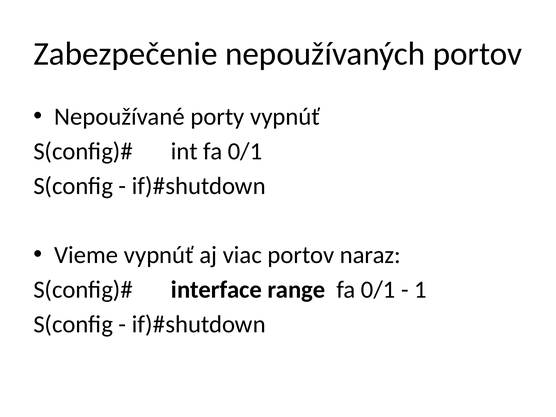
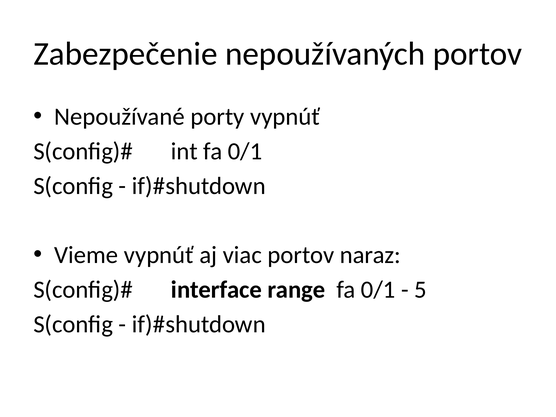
1: 1 -> 5
